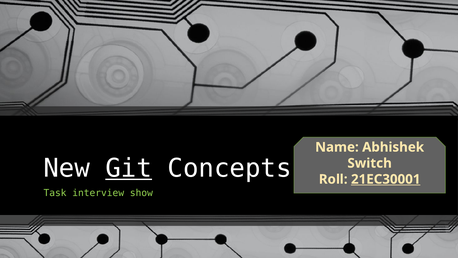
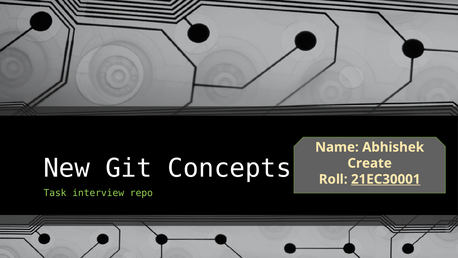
Git underline: present -> none
Switch: Switch -> Create
show: show -> repo
